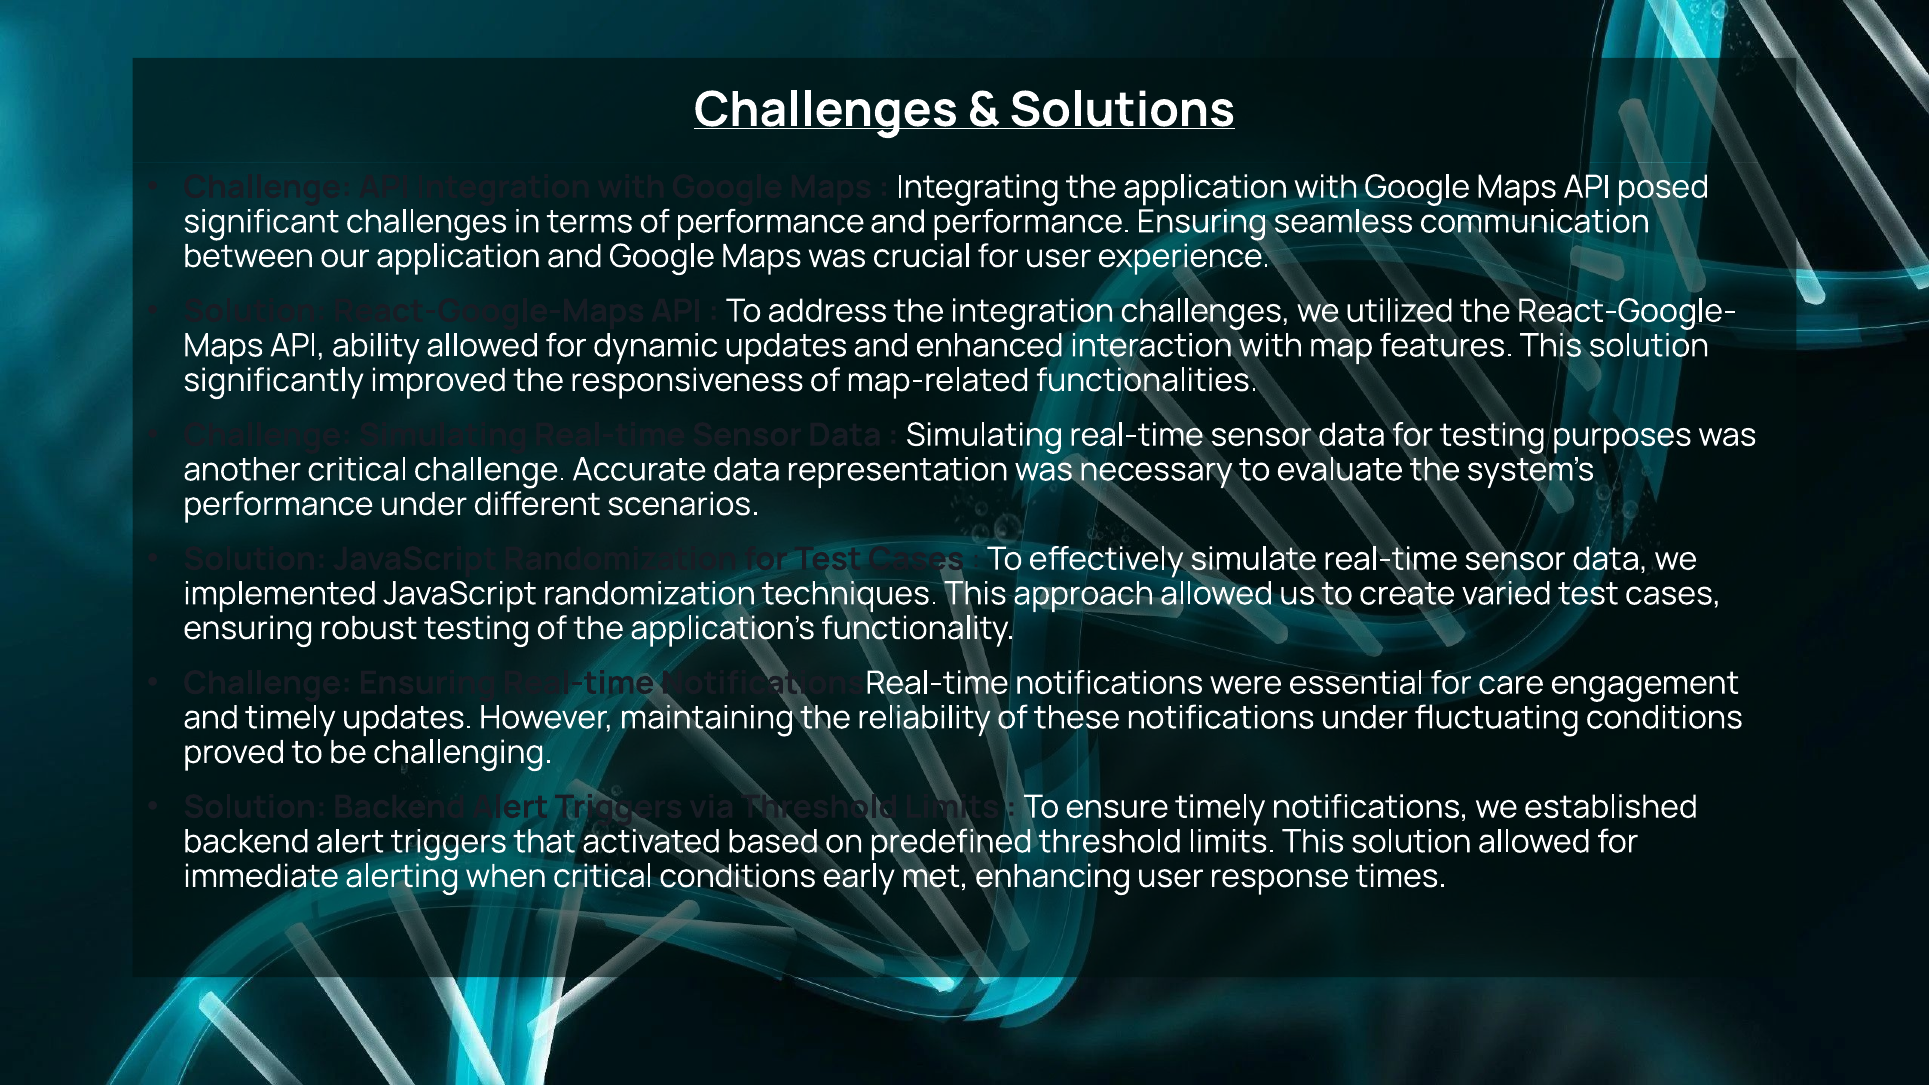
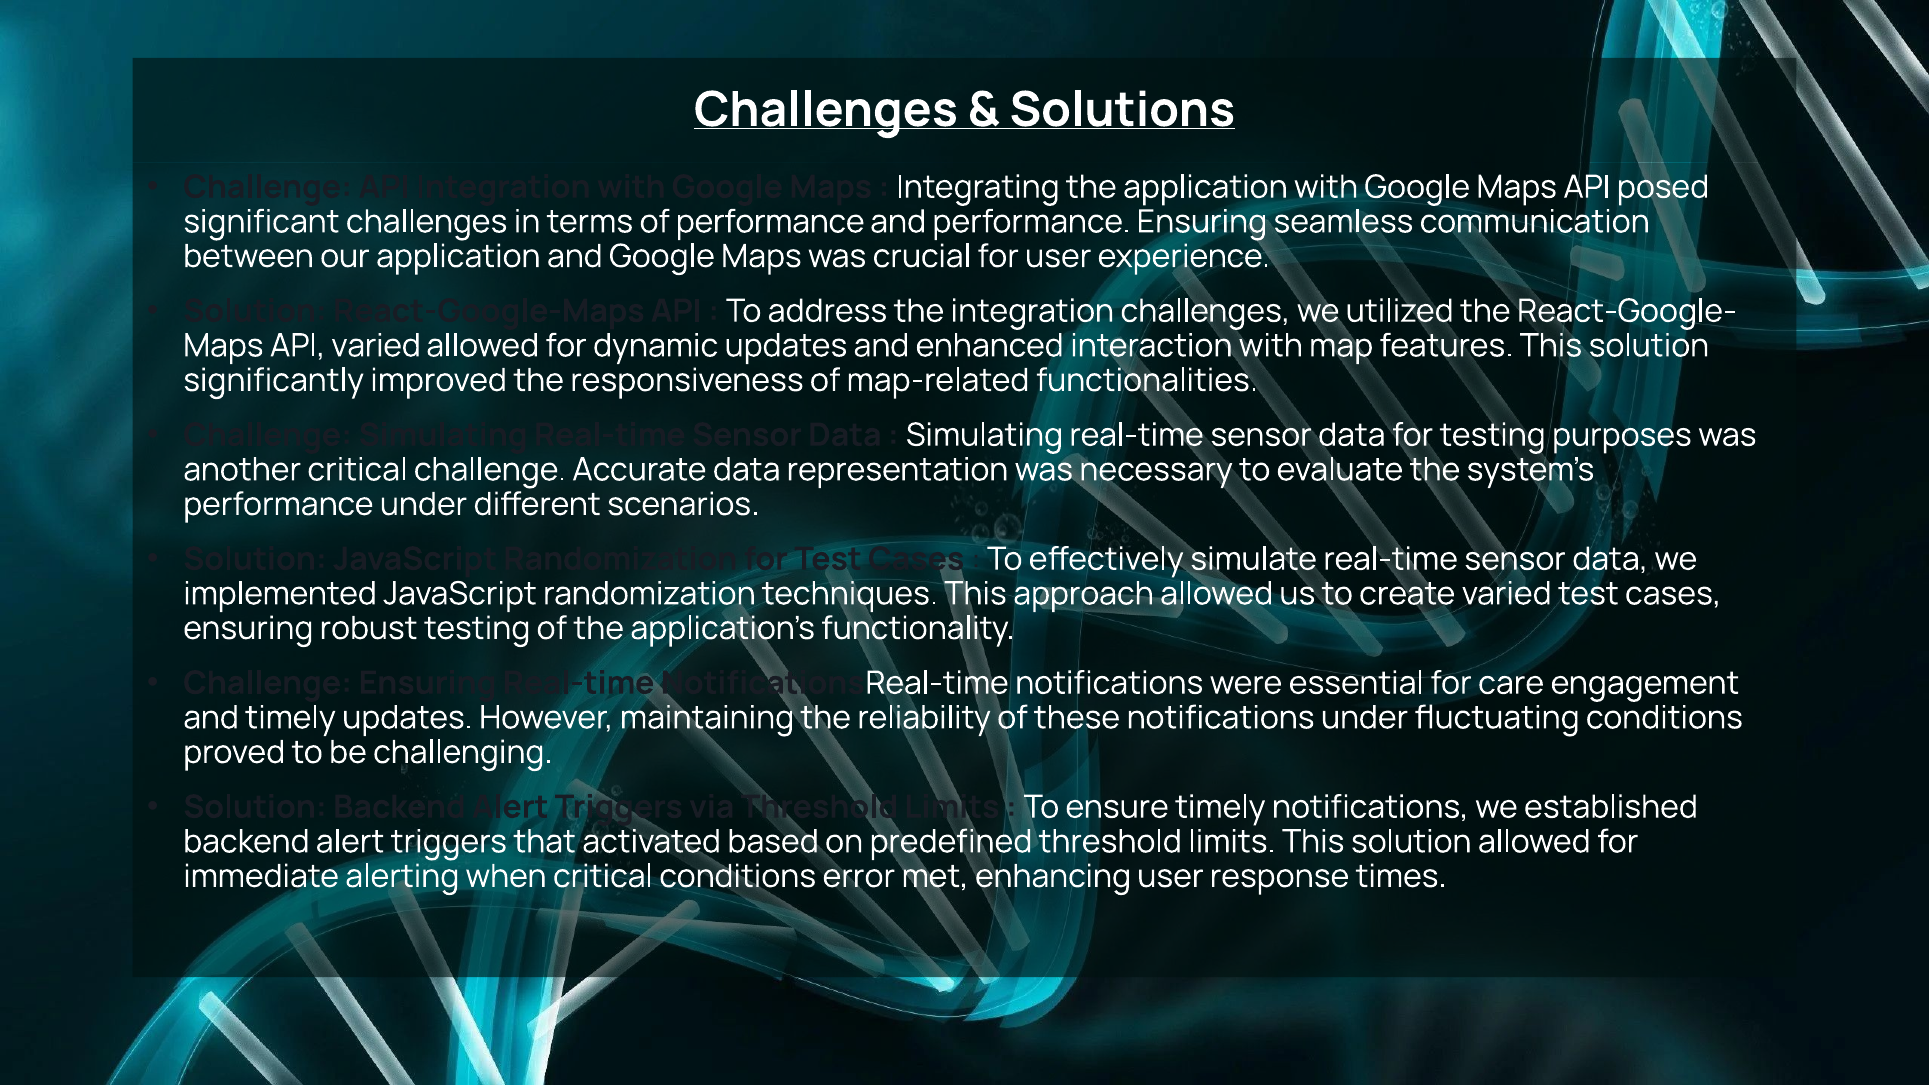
API ability: ability -> varied
early: early -> error
